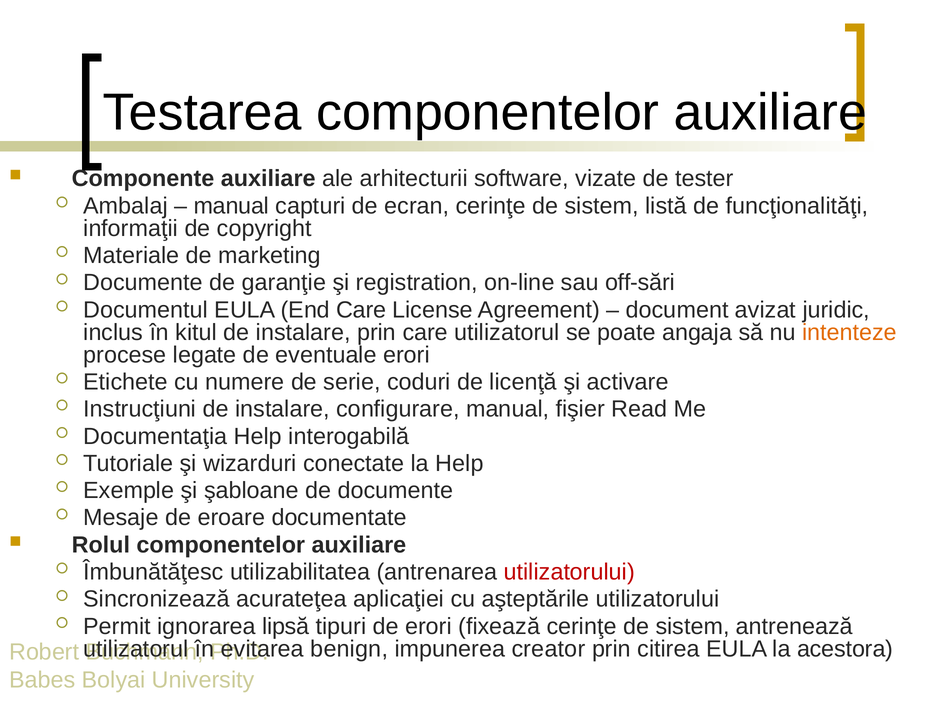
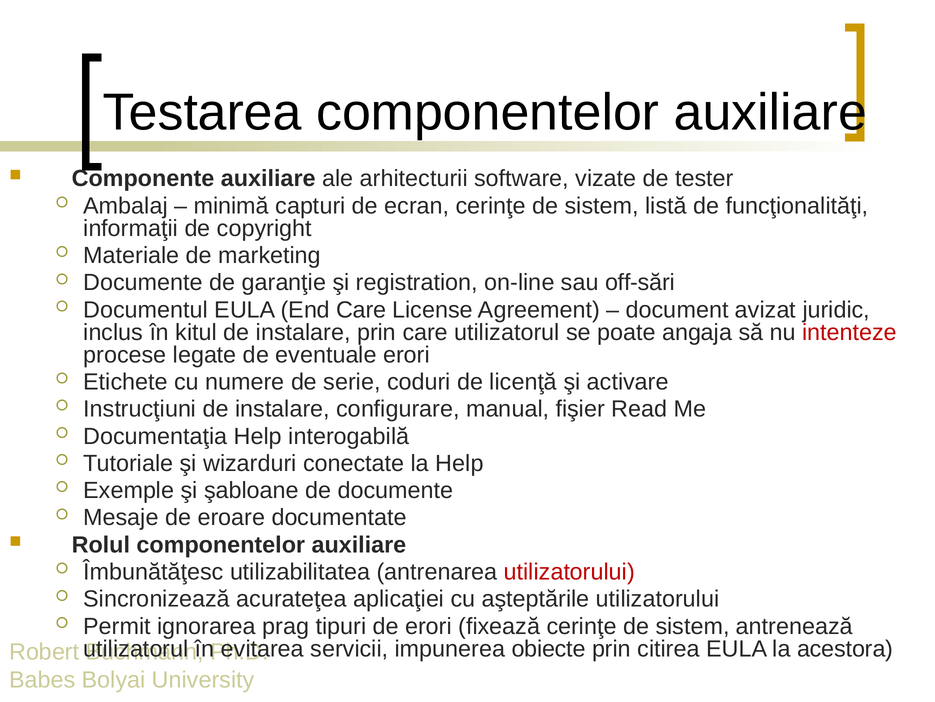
manual at (231, 206): manual -> minimă
intenteze colour: orange -> red
lipsă: lipsă -> prag
benign: benign -> servicii
creator: creator -> obiecte
